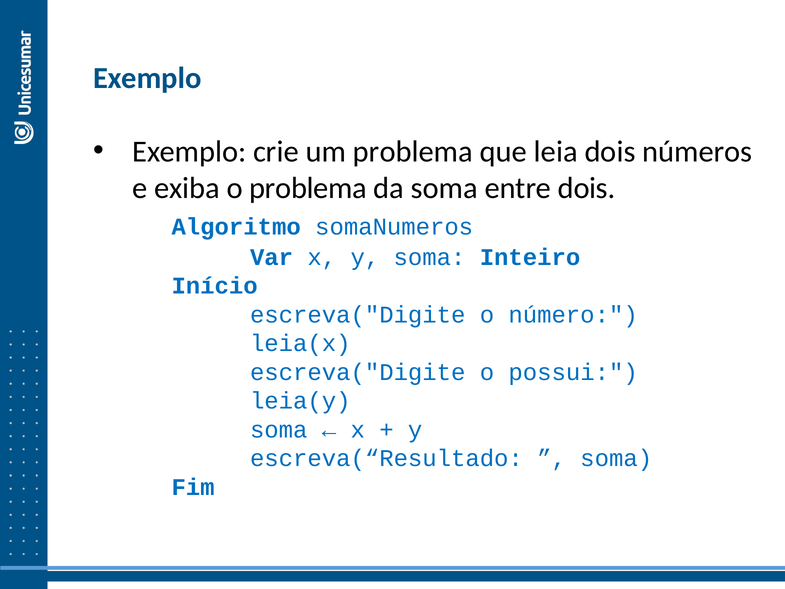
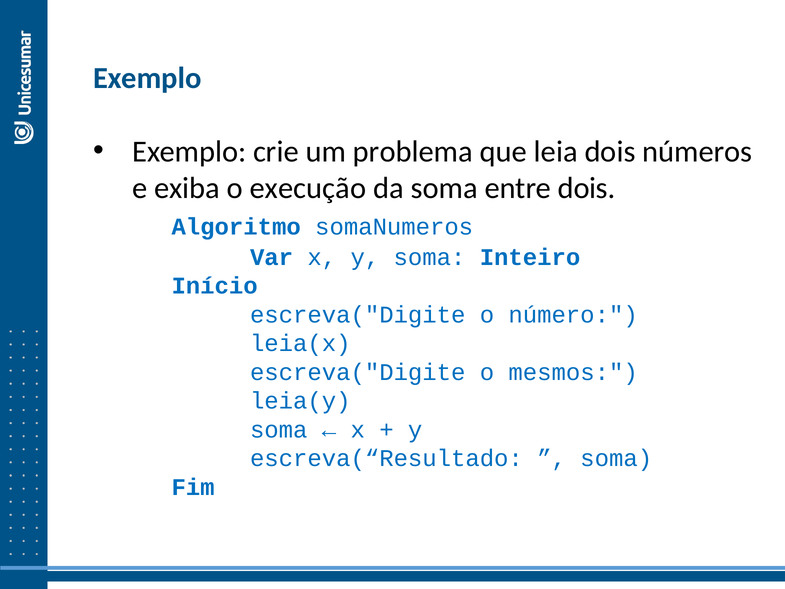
o problema: problema -> execução
possui: possui -> mesmos
